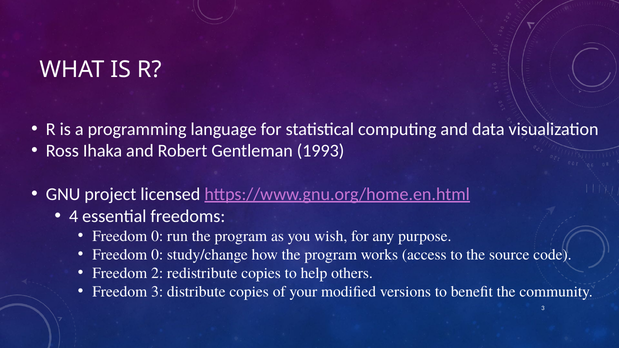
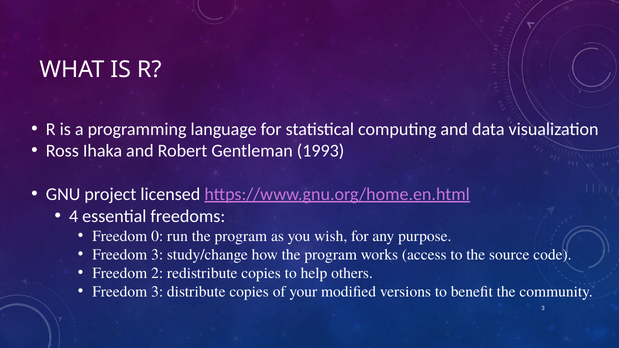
0 at (157, 255): 0 -> 3
